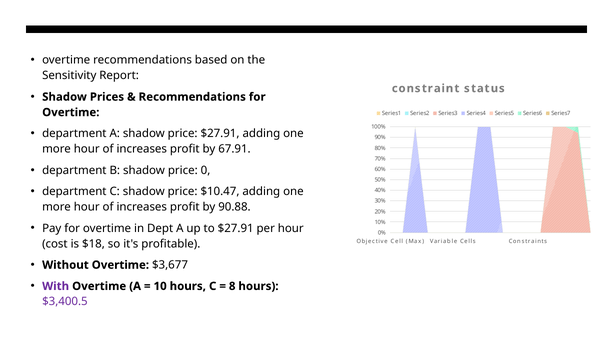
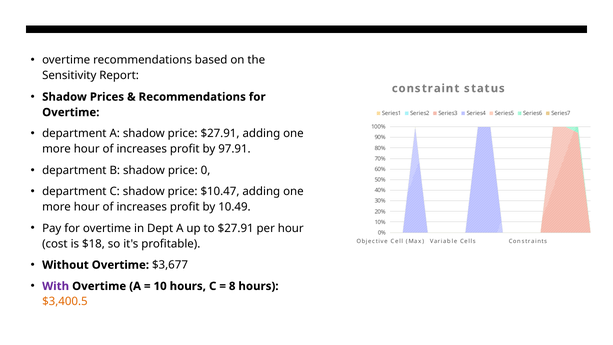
67.91: 67.91 -> 97.91
90.88: 90.88 -> 10.49
$3,400.5 colour: purple -> orange
